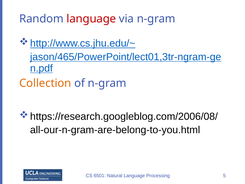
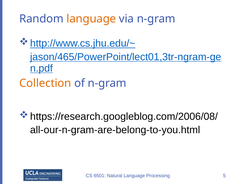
language at (91, 19) colour: red -> orange
